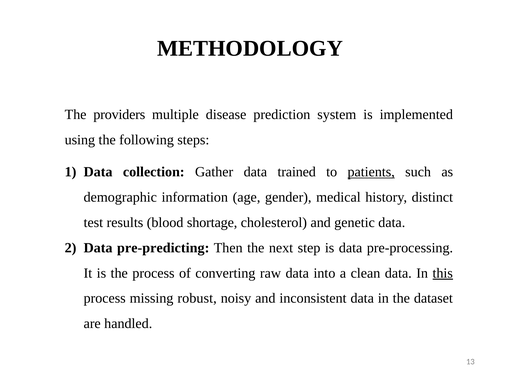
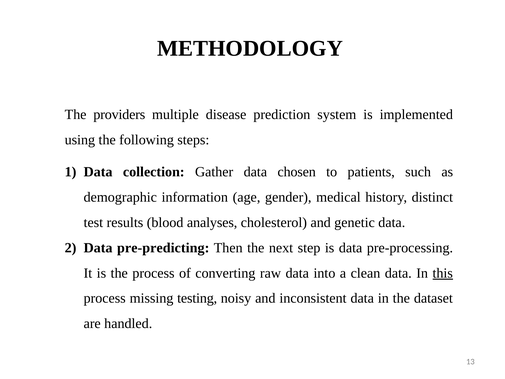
trained: trained -> chosen
patients underline: present -> none
shortage: shortage -> analyses
robust: robust -> testing
